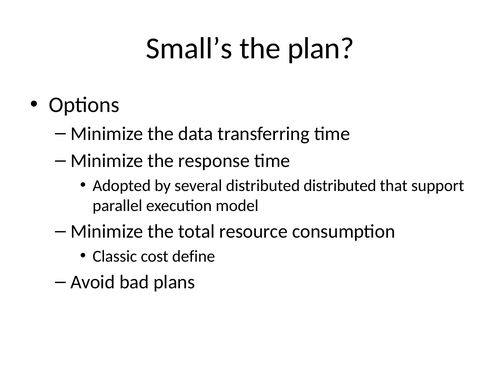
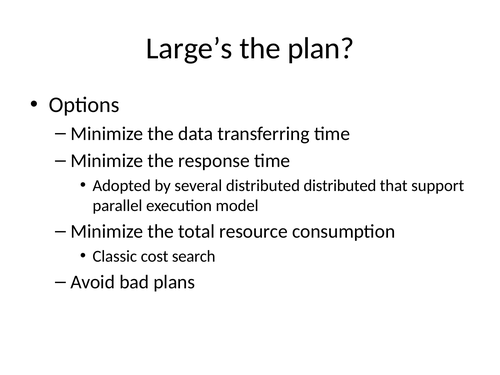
Small’s: Small’s -> Large’s
define: define -> search
